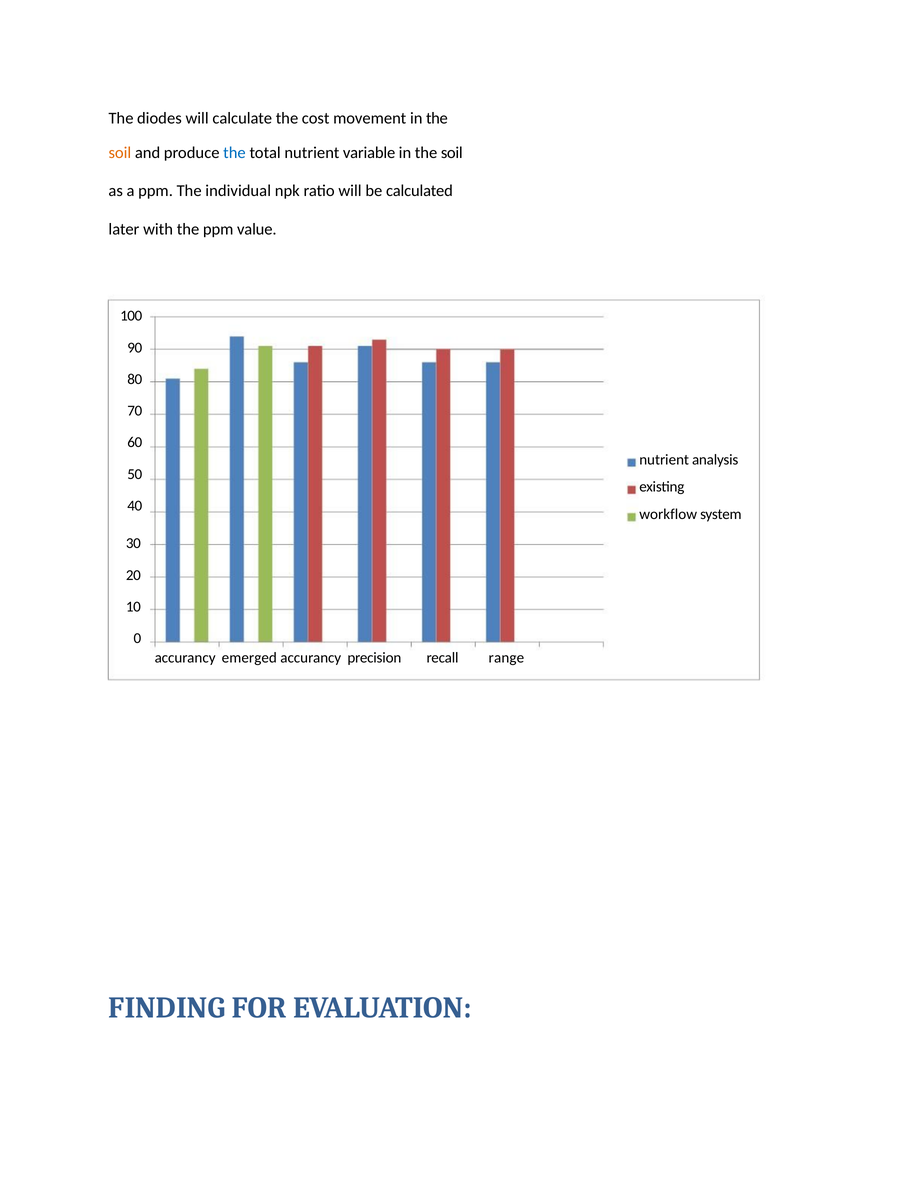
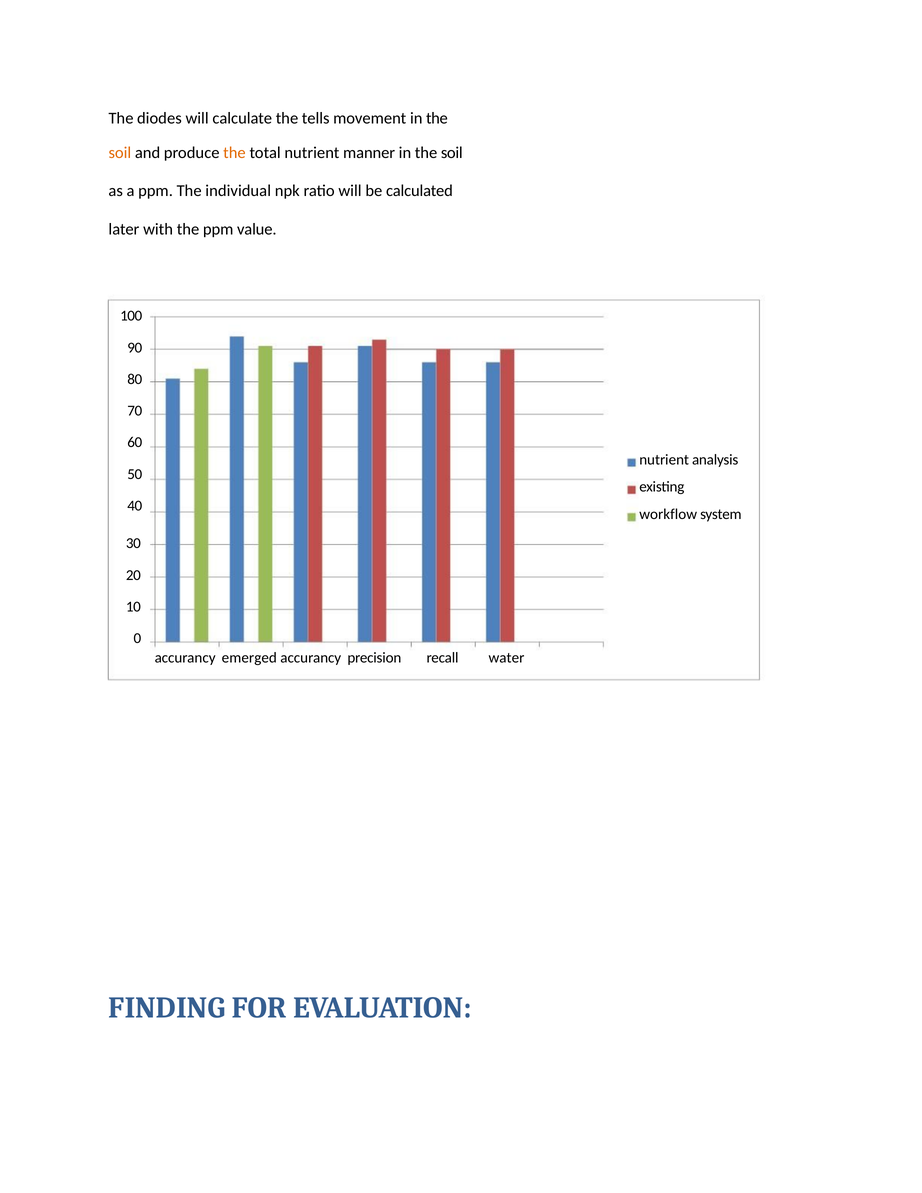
cost: cost -> tells
the at (234, 153) colour: blue -> orange
variable: variable -> manner
range: range -> water
